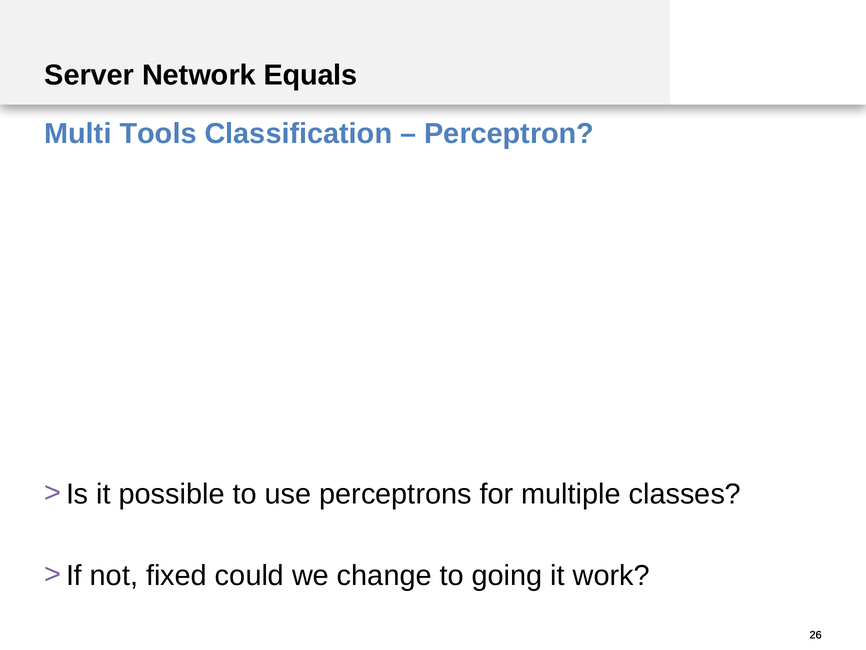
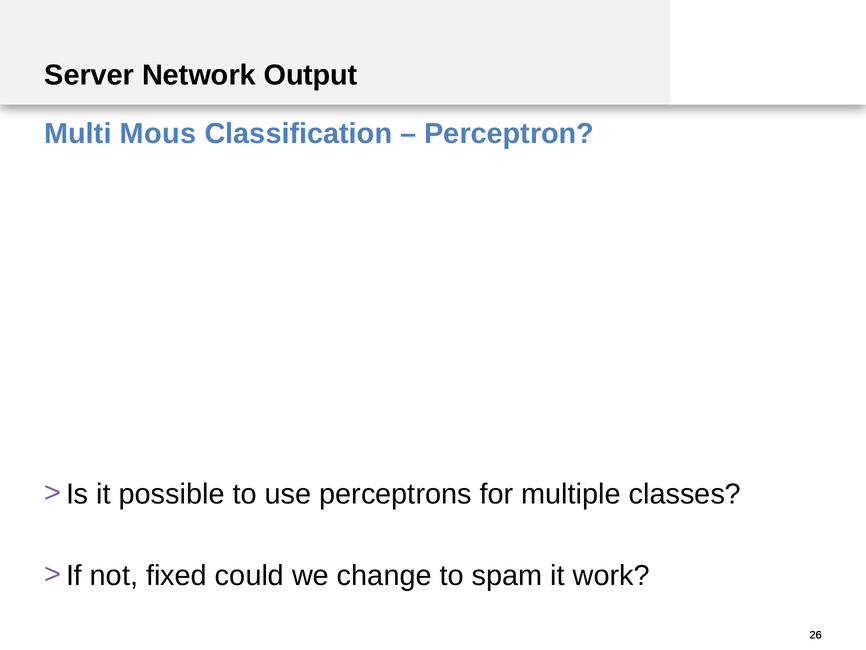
Equals: Equals -> Output
Tools: Tools -> Mous
going: going -> spam
